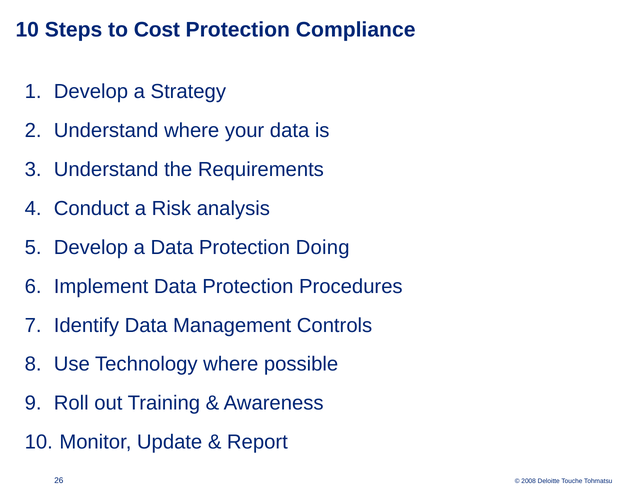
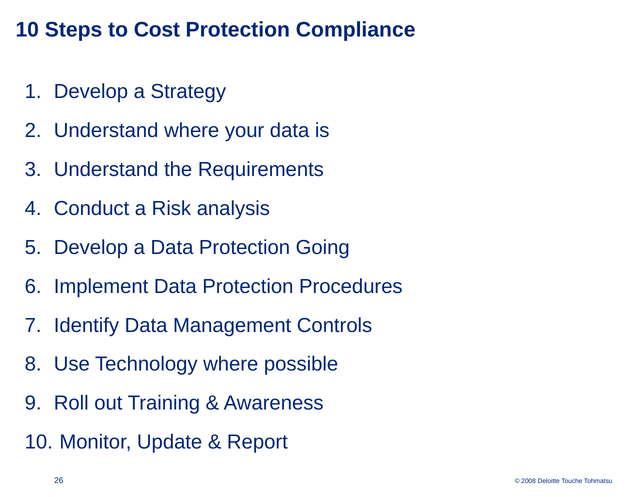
Doing: Doing -> Going
